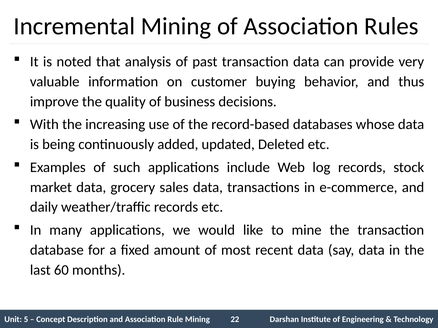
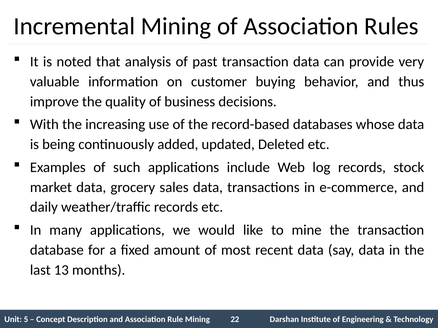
60: 60 -> 13
